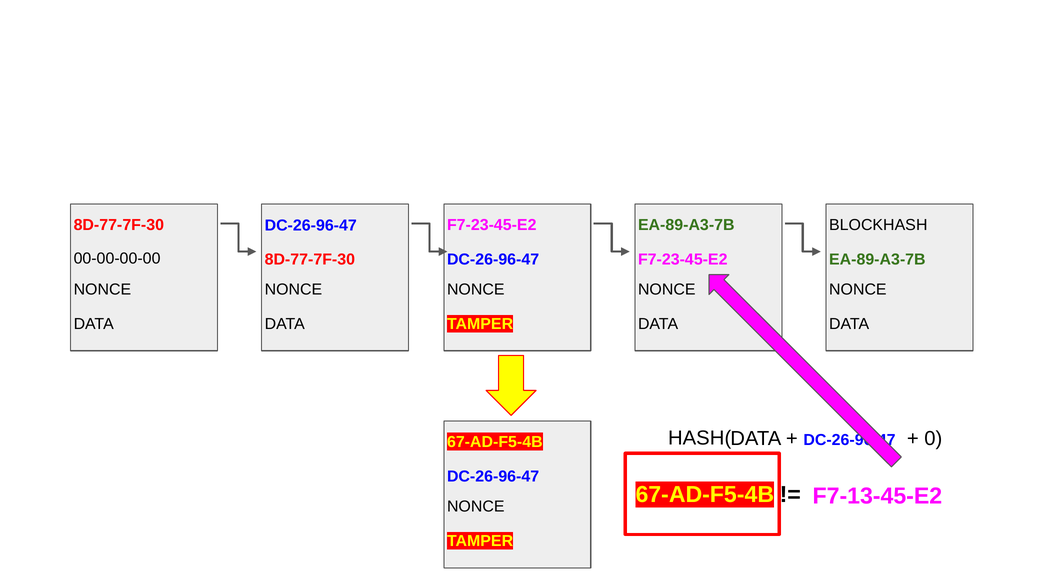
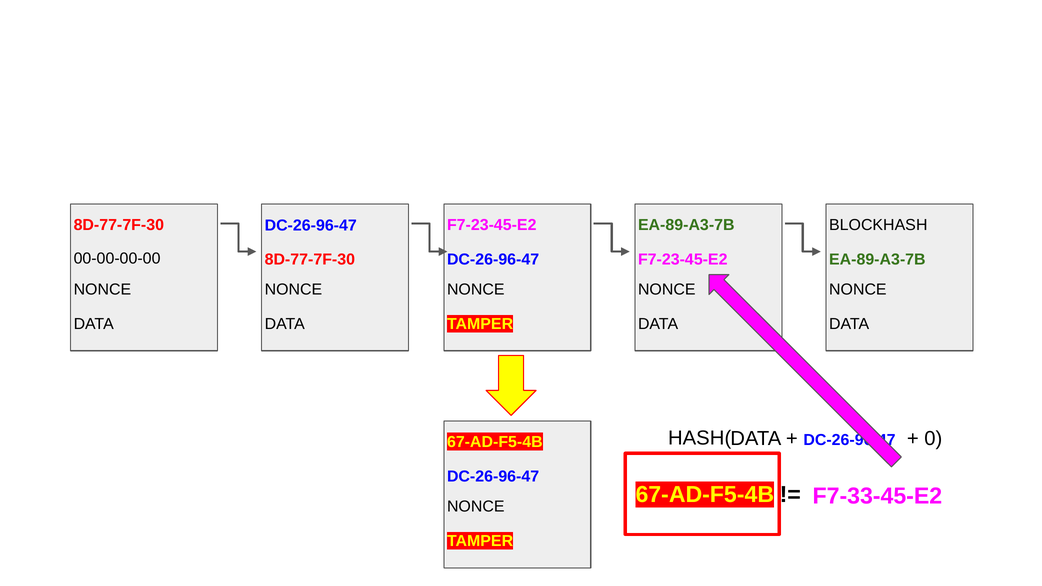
F7-13-45-E2: F7-13-45-E2 -> F7-33-45-E2
